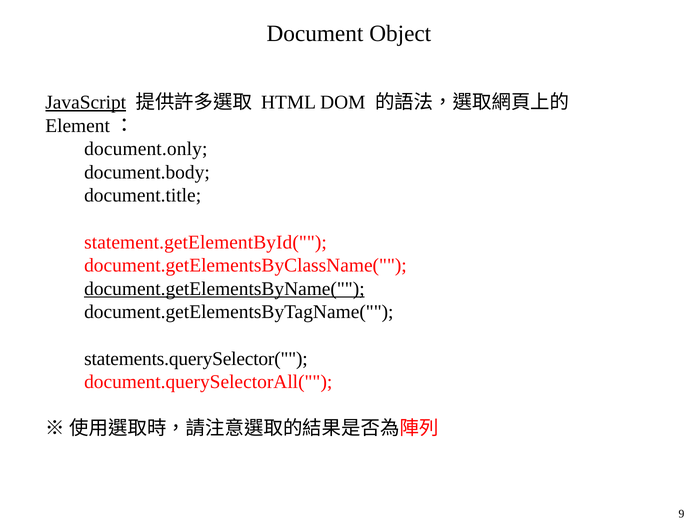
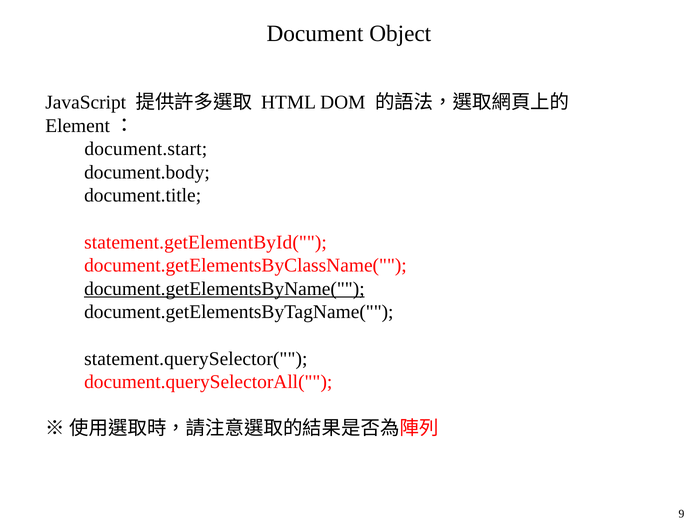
JavaScript underline: present -> none
document.only: document.only -> document.start
statements.querySelector(: statements.querySelector( -> statement.querySelector(
